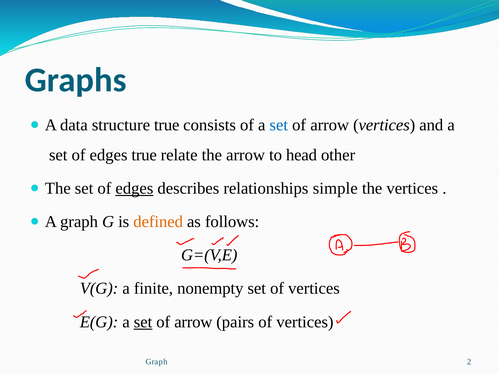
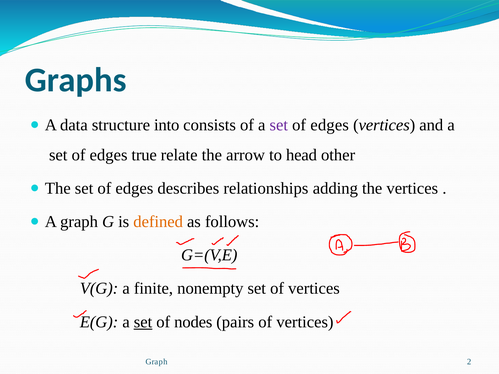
structure true: true -> into
set at (279, 125) colour: blue -> purple
arrow at (330, 125): arrow -> edges
edges at (134, 188) underline: present -> none
simple: simple -> adding
arrow at (193, 322): arrow -> nodes
